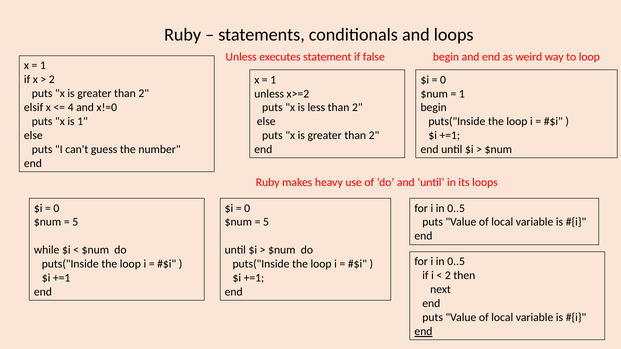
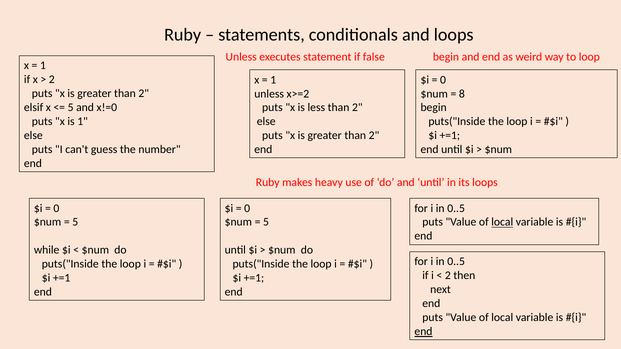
1 at (462, 94): 1 -> 8
4 at (71, 108): 4 -> 5
local at (502, 222) underline: none -> present
